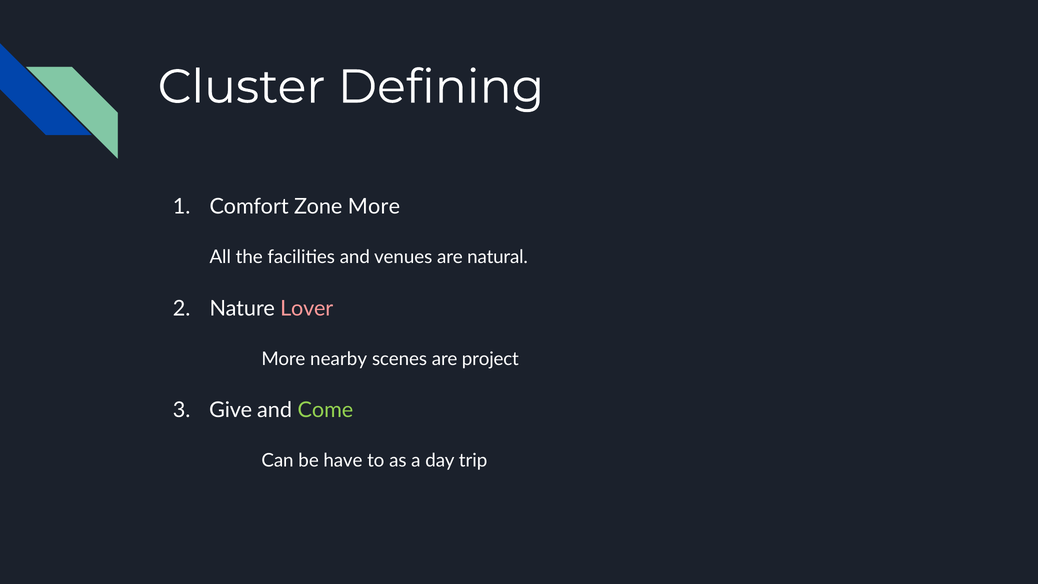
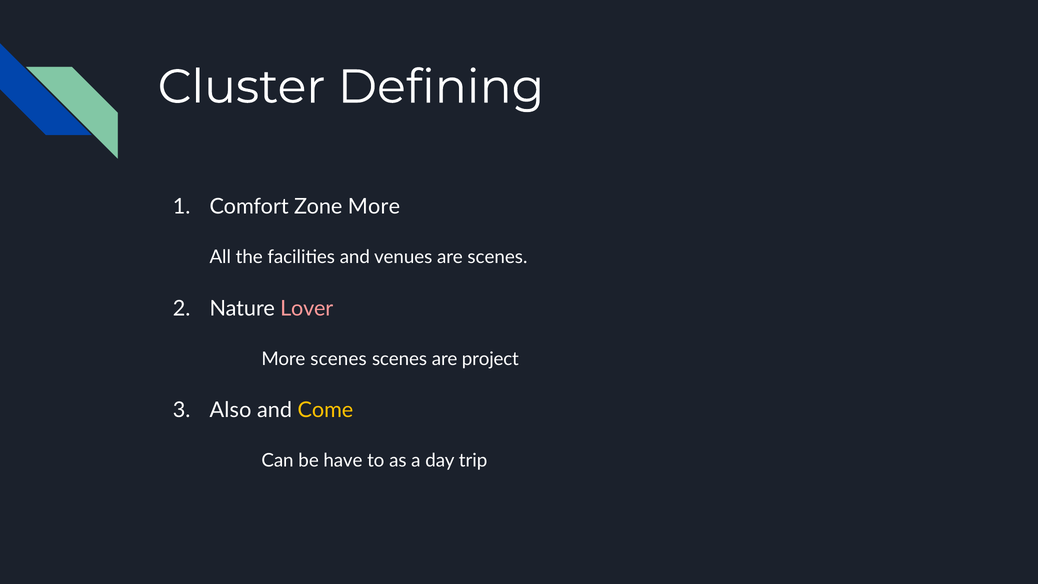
are natural: natural -> scenes
More nearby: nearby -> scenes
Give: Give -> Also
Come colour: light green -> yellow
